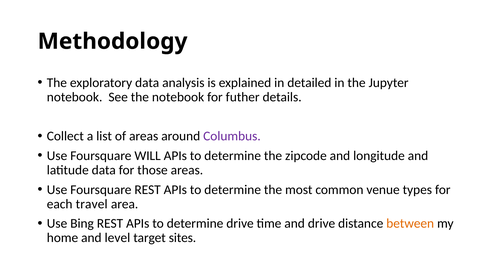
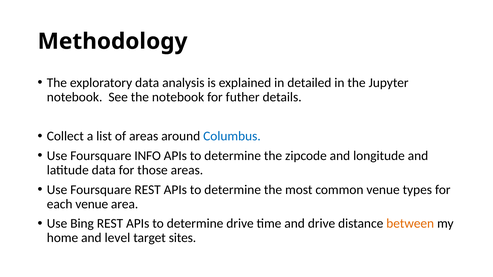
Columbus colour: purple -> blue
WILL: WILL -> INFO
each travel: travel -> venue
